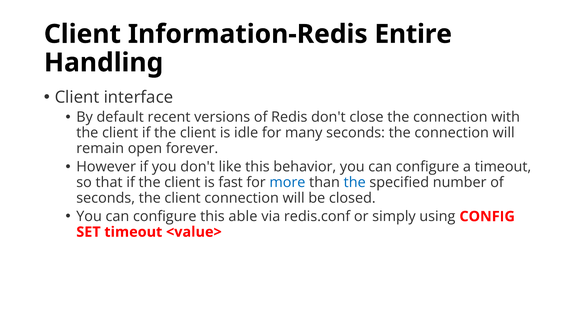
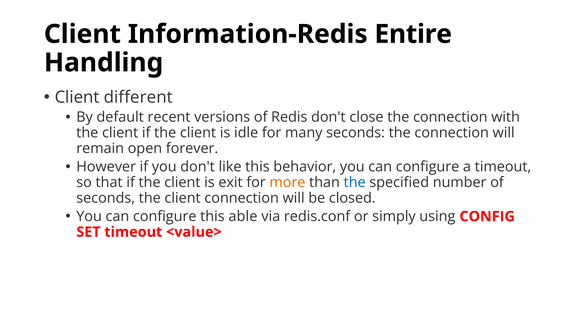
interface: interface -> different
fast: fast -> exit
more colour: blue -> orange
